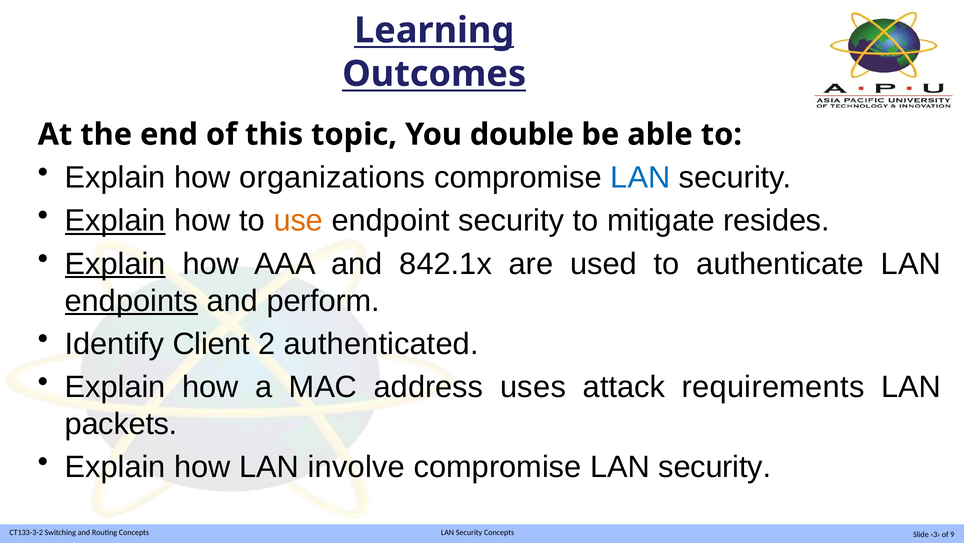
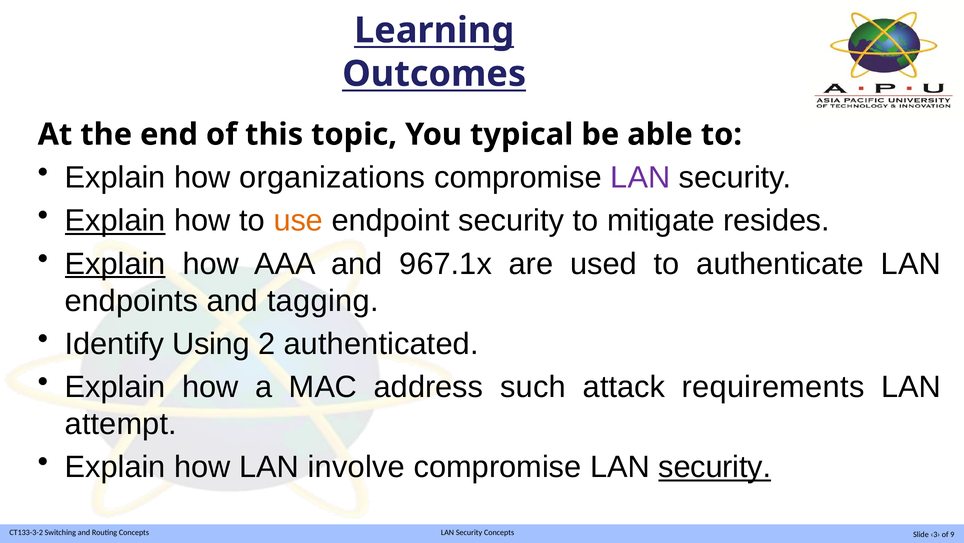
double: double -> typical
LAN at (640, 177) colour: blue -> purple
842.1x: 842.1x -> 967.1x
endpoints underline: present -> none
perform: perform -> tagging
Client: Client -> Using
uses: uses -> such
packets: packets -> attempt
security at (715, 467) underline: none -> present
